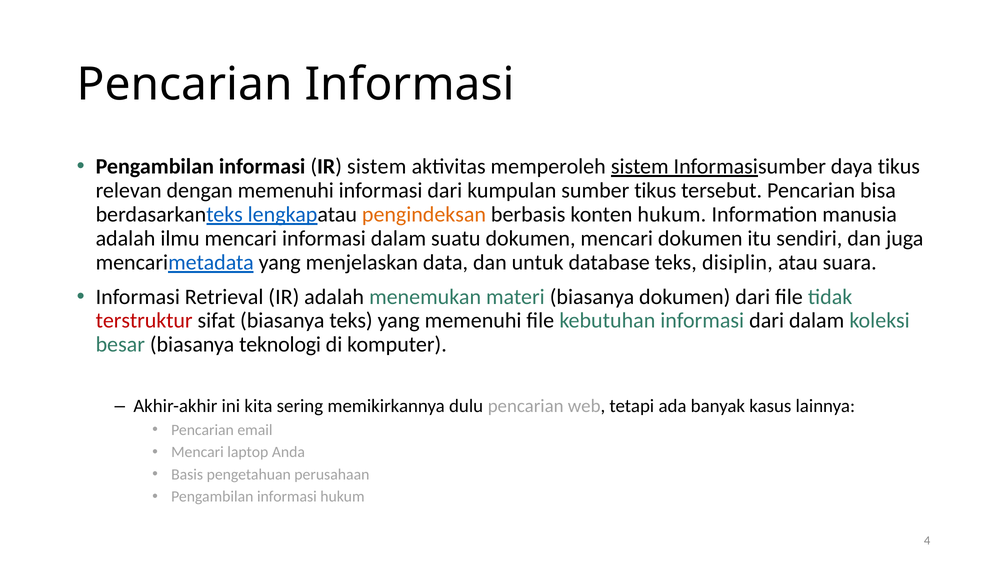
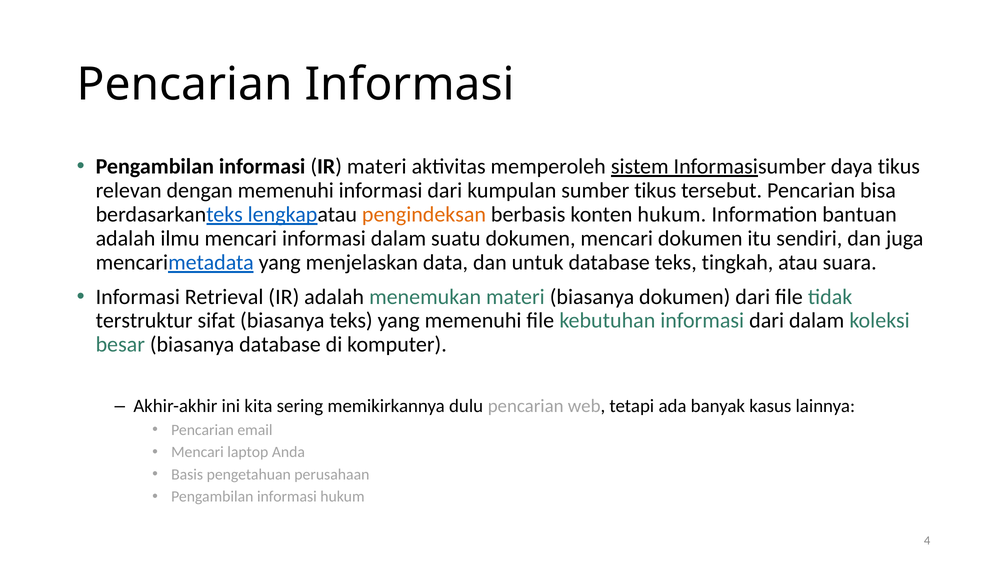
IR sistem: sistem -> materi
manusia: manusia -> bantuan
disiplin: disiplin -> tingkah
terstruktur colour: red -> black
biasanya teknologi: teknologi -> database
